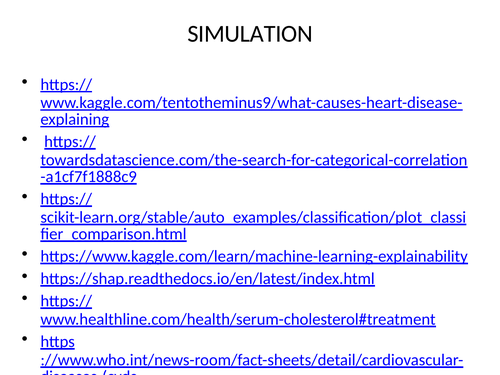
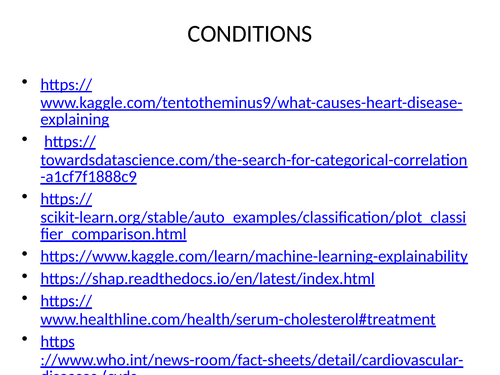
SIMULATION: SIMULATION -> CONDITIONS
